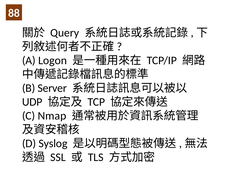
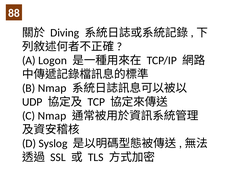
Query: Query -> Diving
B Server: Server -> Nmap
